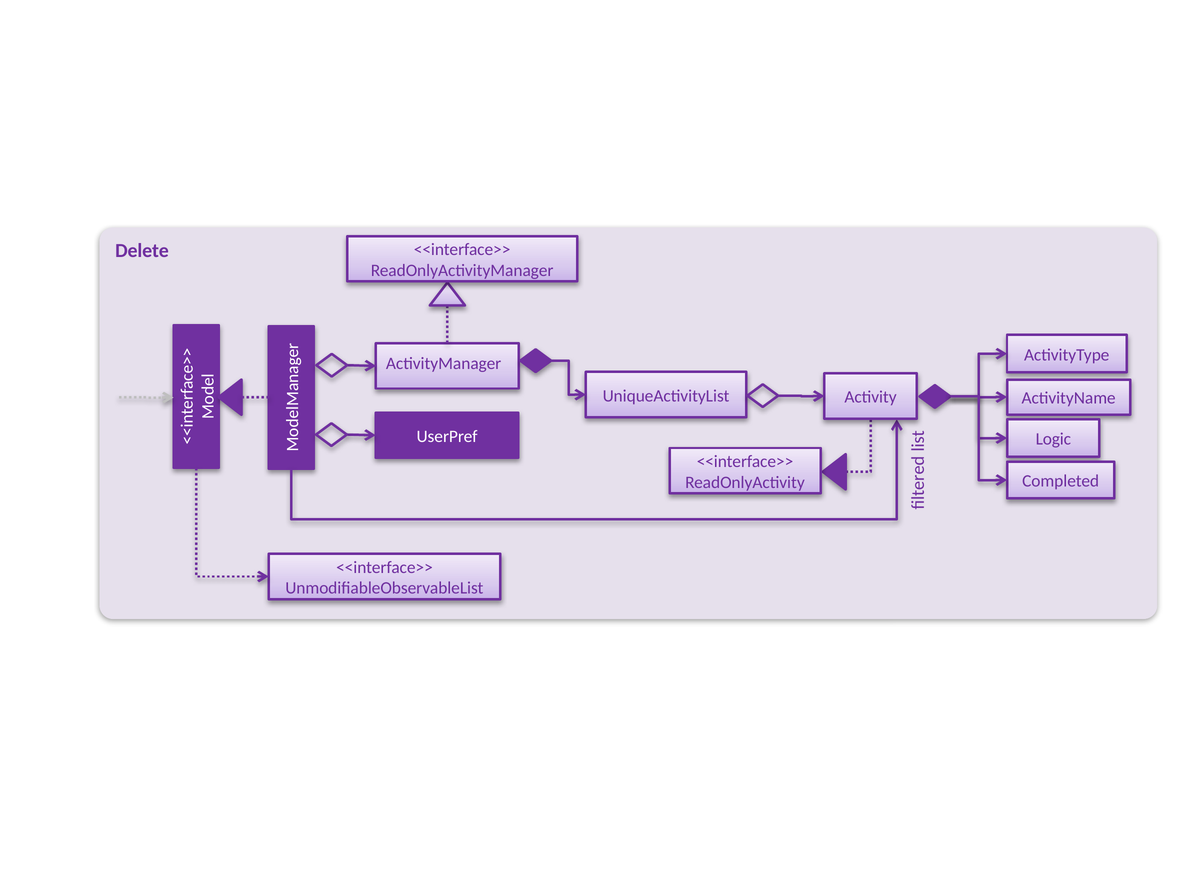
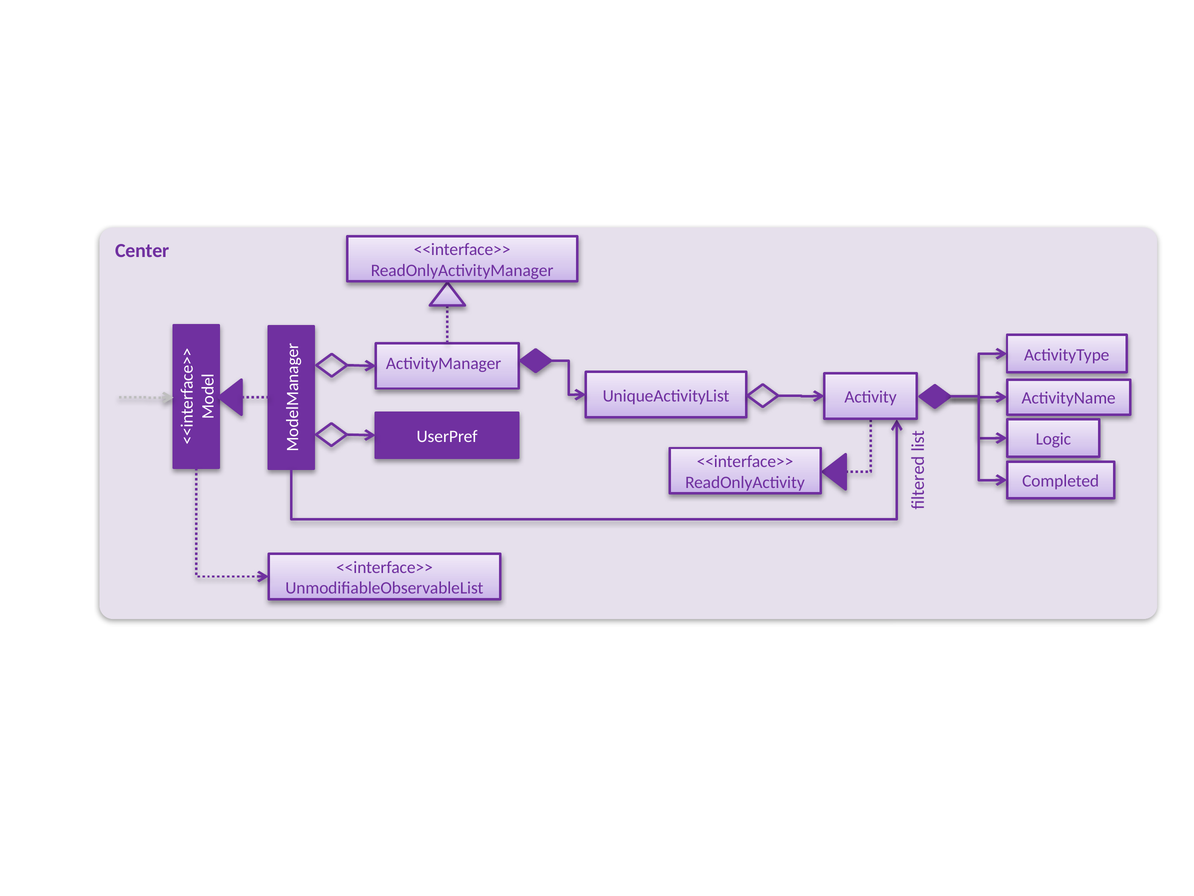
Delete: Delete -> Center
